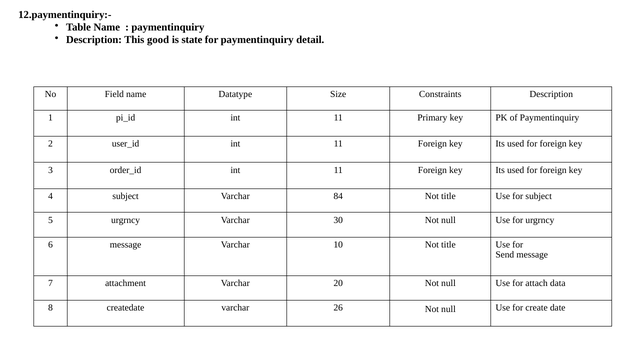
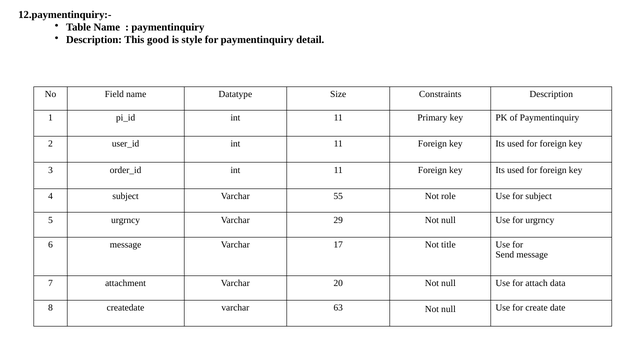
state: state -> style
84: 84 -> 55
title at (448, 196): title -> role
30: 30 -> 29
10: 10 -> 17
26: 26 -> 63
